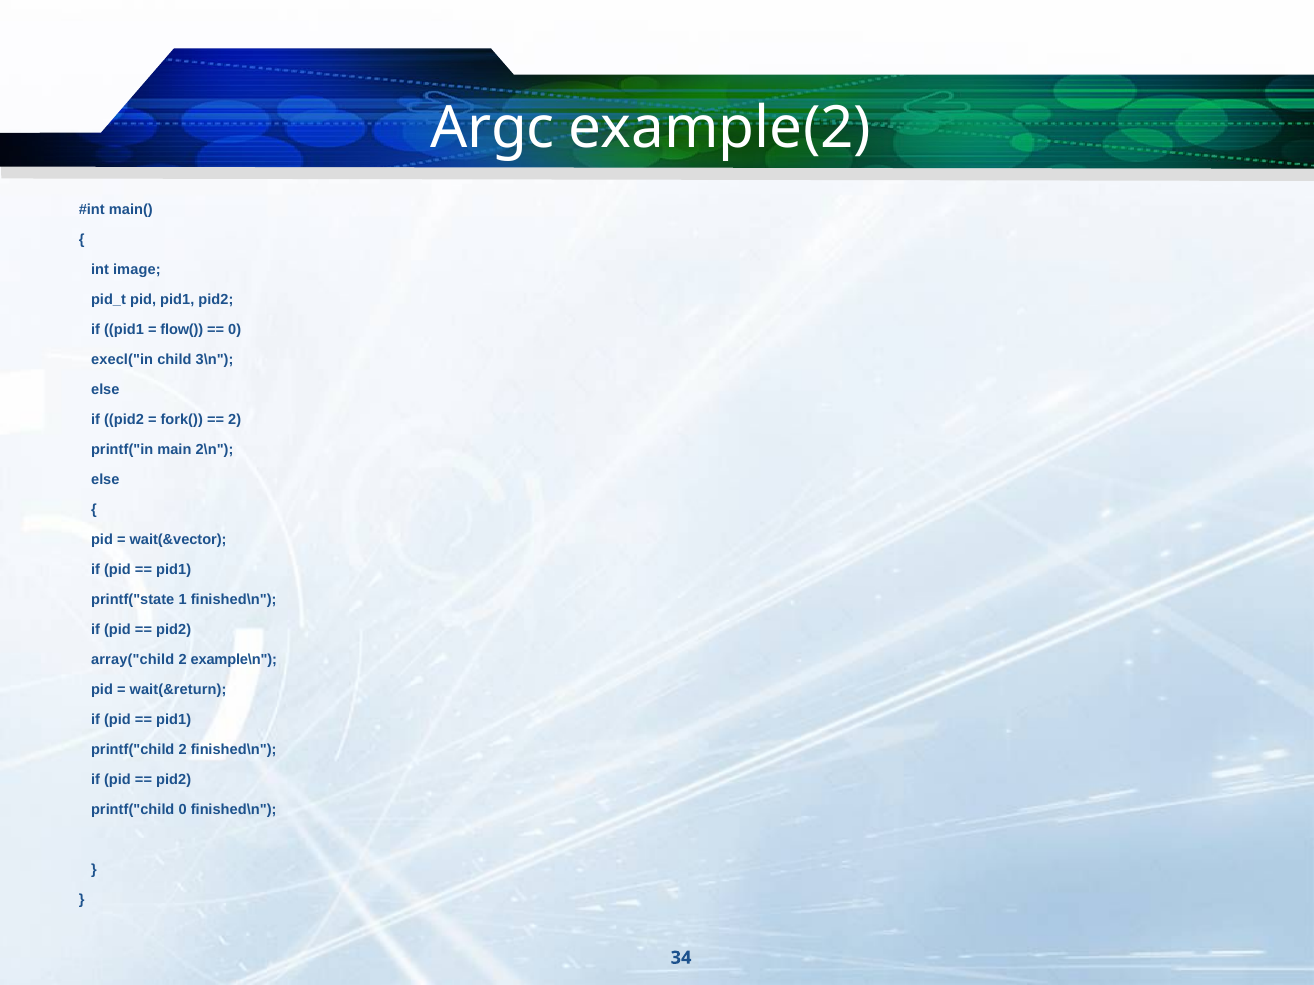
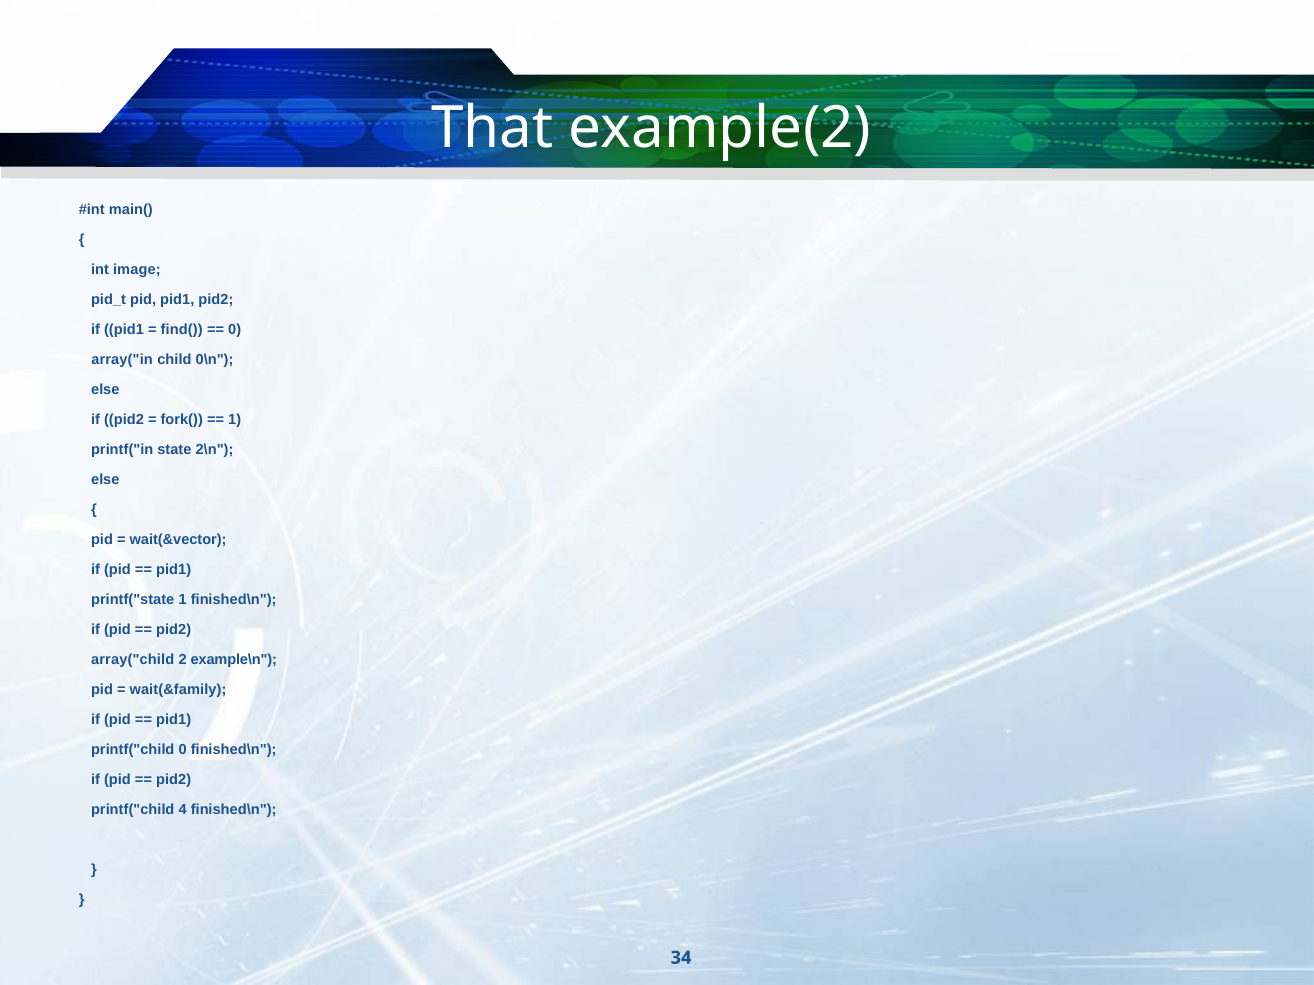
Argc: Argc -> That
flow(: flow( -> find(
execl("in: execl("in -> array("in
3\n: 3\n -> 0\n
2 at (235, 420): 2 -> 1
main: main -> state
wait(&return: wait(&return -> wait(&family
printf("child 2: 2 -> 0
printf("child 0: 0 -> 4
